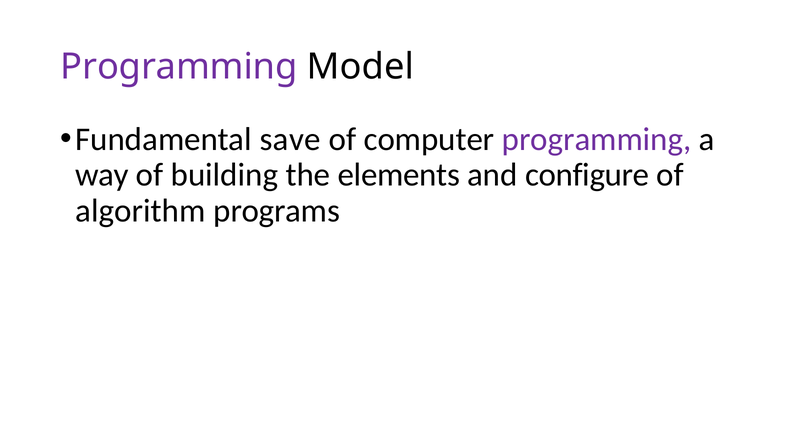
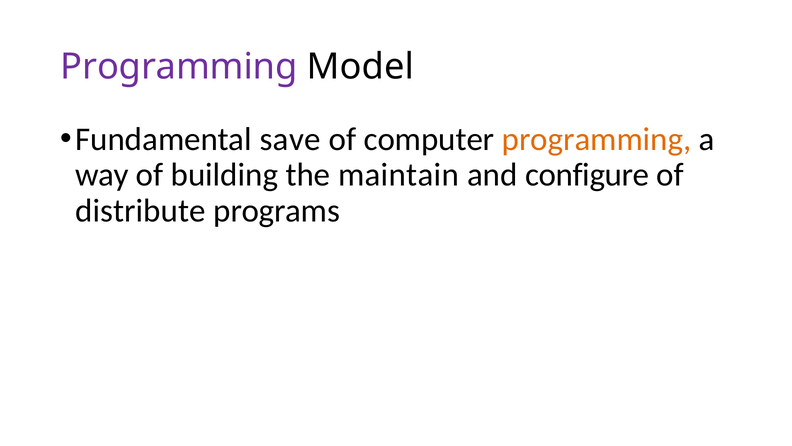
programming at (597, 139) colour: purple -> orange
elements: elements -> maintain
algorithm: algorithm -> distribute
